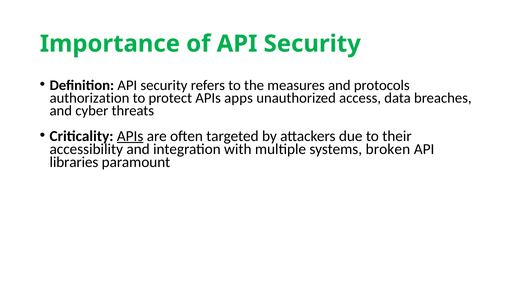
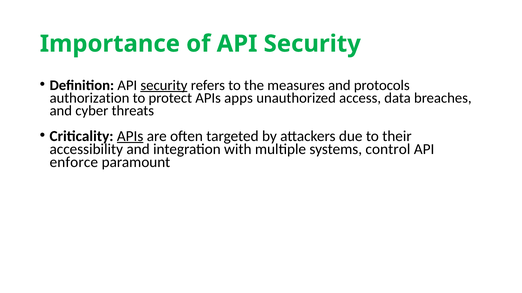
security at (164, 85) underline: none -> present
broken: broken -> control
libraries: libraries -> enforce
